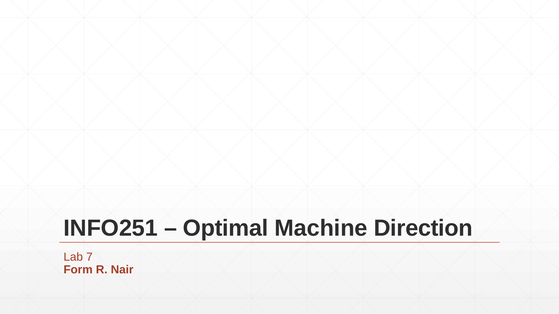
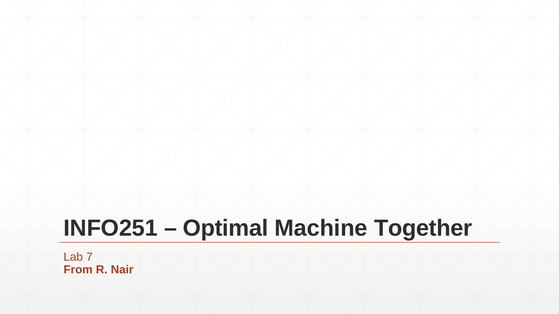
Direction: Direction -> Together
Form: Form -> From
